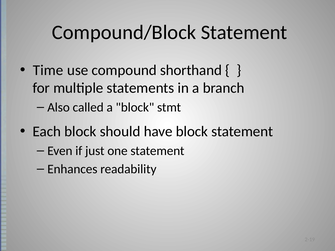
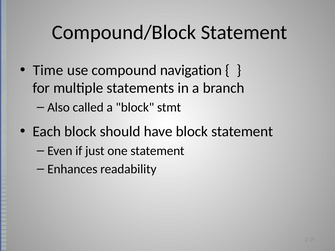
shorthand: shorthand -> navigation
